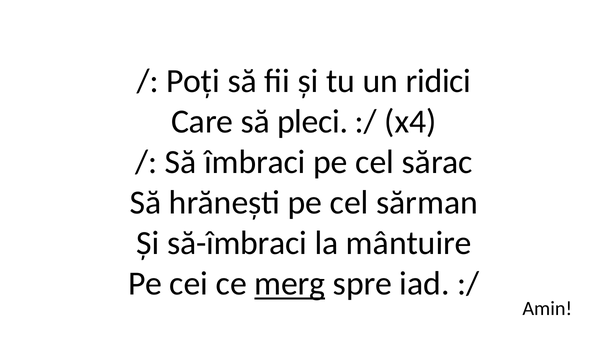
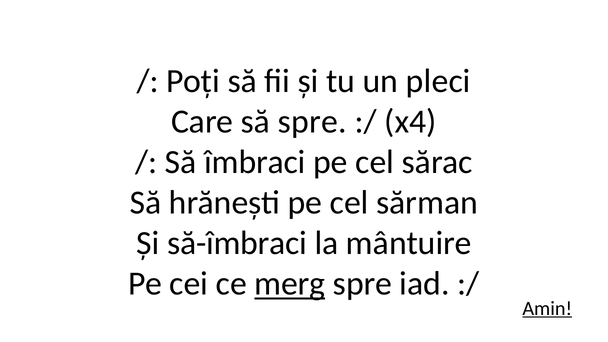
ridici: ridici -> pleci
să pleci: pleci -> spre
Amin underline: none -> present
